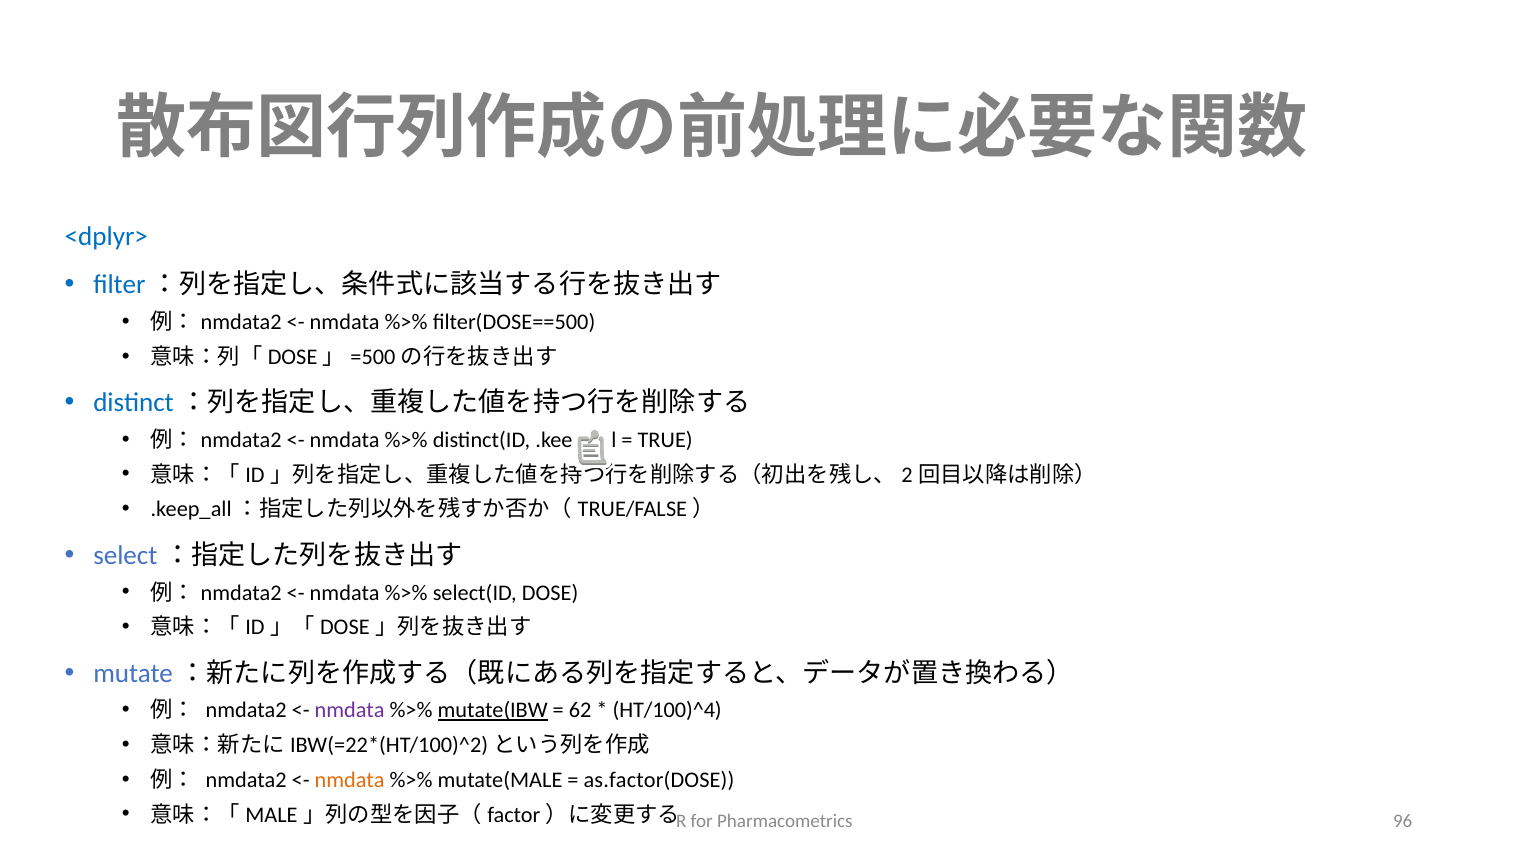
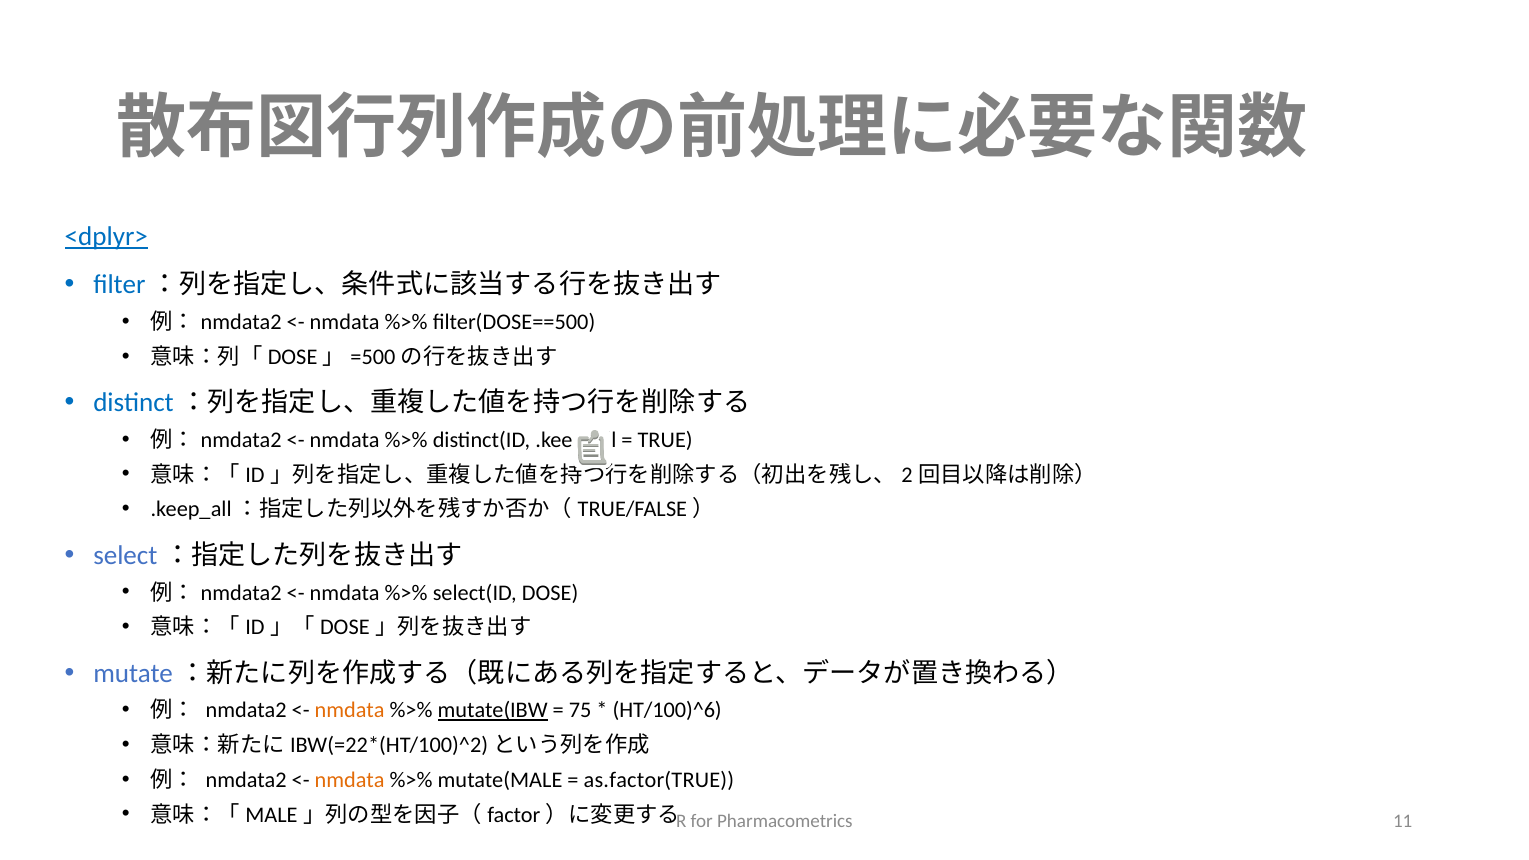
<dplyr> underline: none -> present
nmdata at (350, 711) colour: purple -> orange
62: 62 -> 75
HT/100)^4: HT/100)^4 -> HT/100)^6
as.factor(DOSE: as.factor(DOSE -> as.factor(TRUE
96: 96 -> 11
